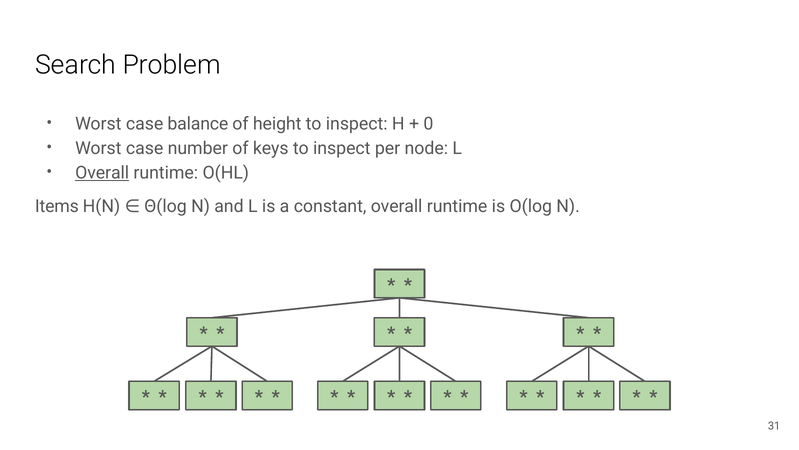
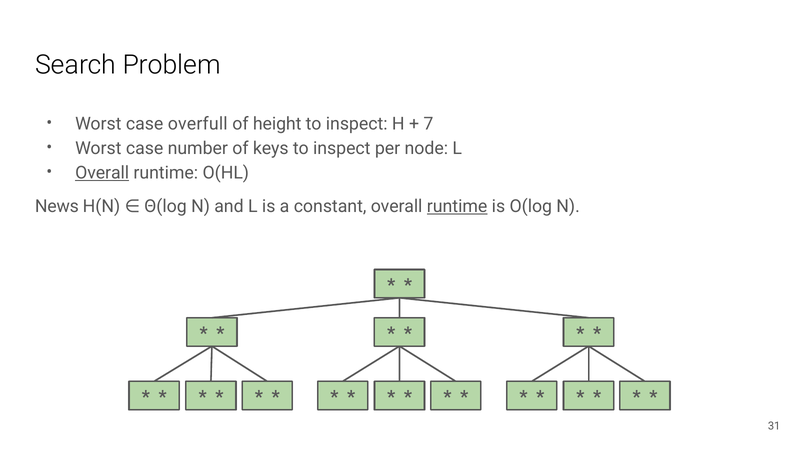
balance: balance -> overfull
0: 0 -> 7
Items: Items -> News
runtime at (457, 206) underline: none -> present
